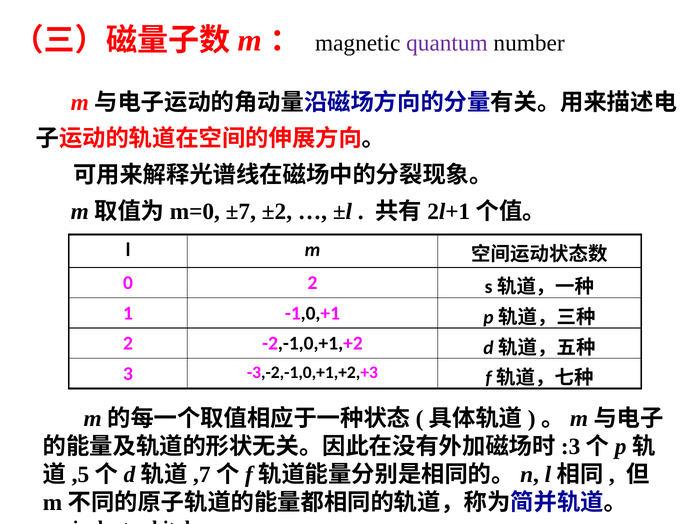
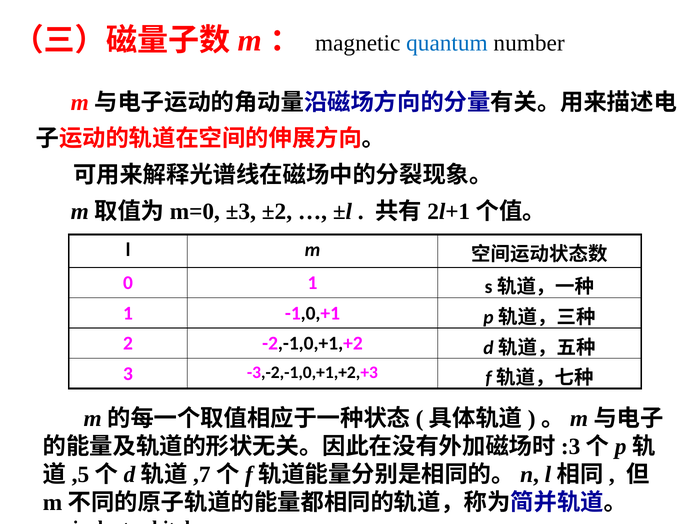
quantum colour: purple -> blue
±7: ±7 -> ±3
0 2: 2 -> 1
